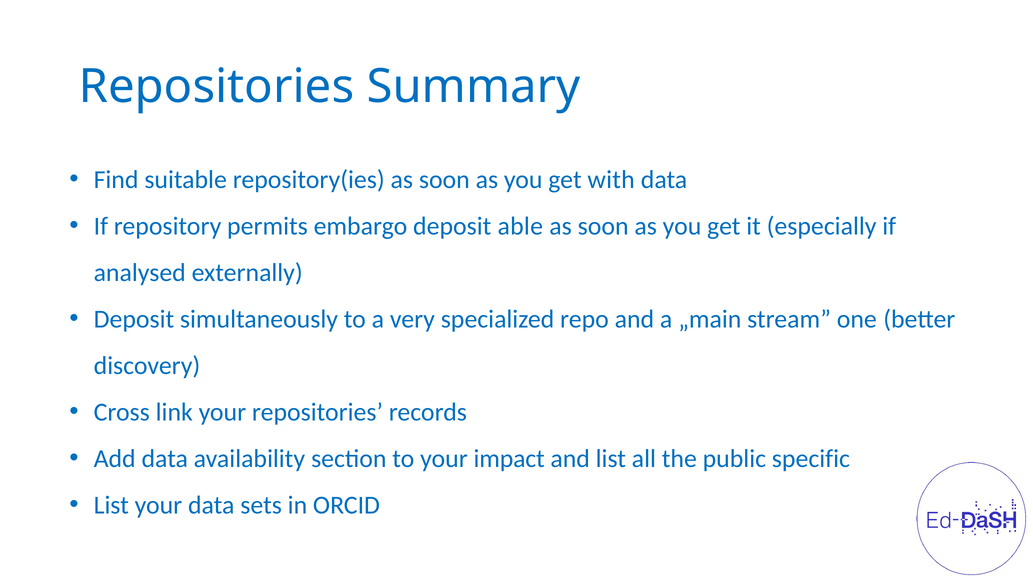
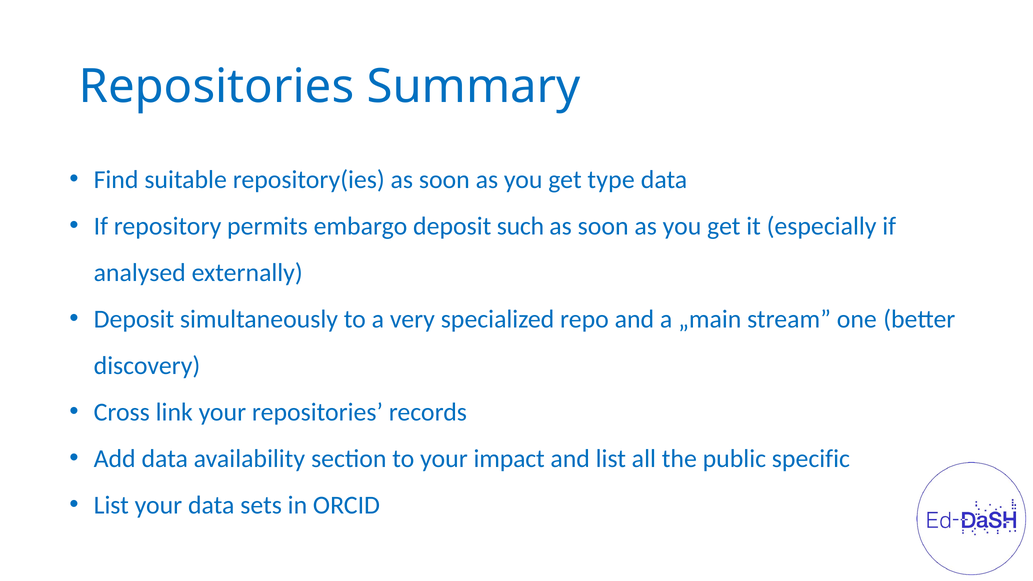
with: with -> type
able: able -> such
